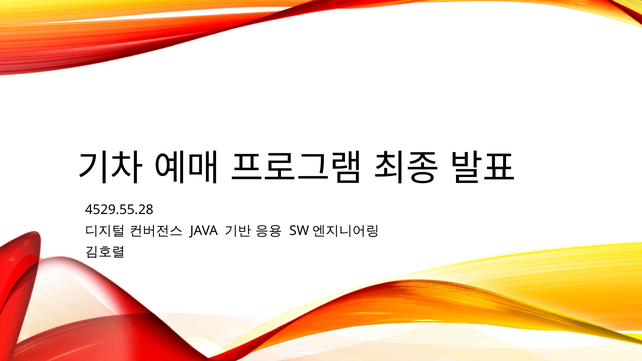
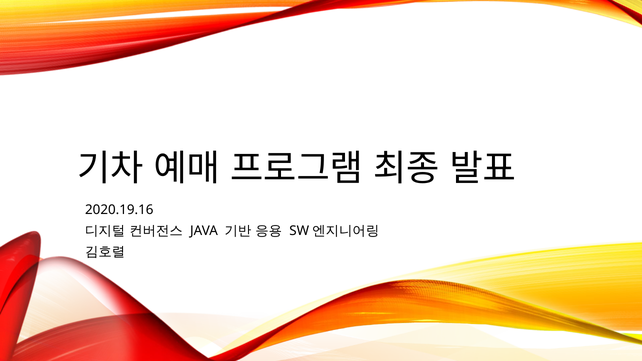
4529.55.28: 4529.55.28 -> 2020.19.16
